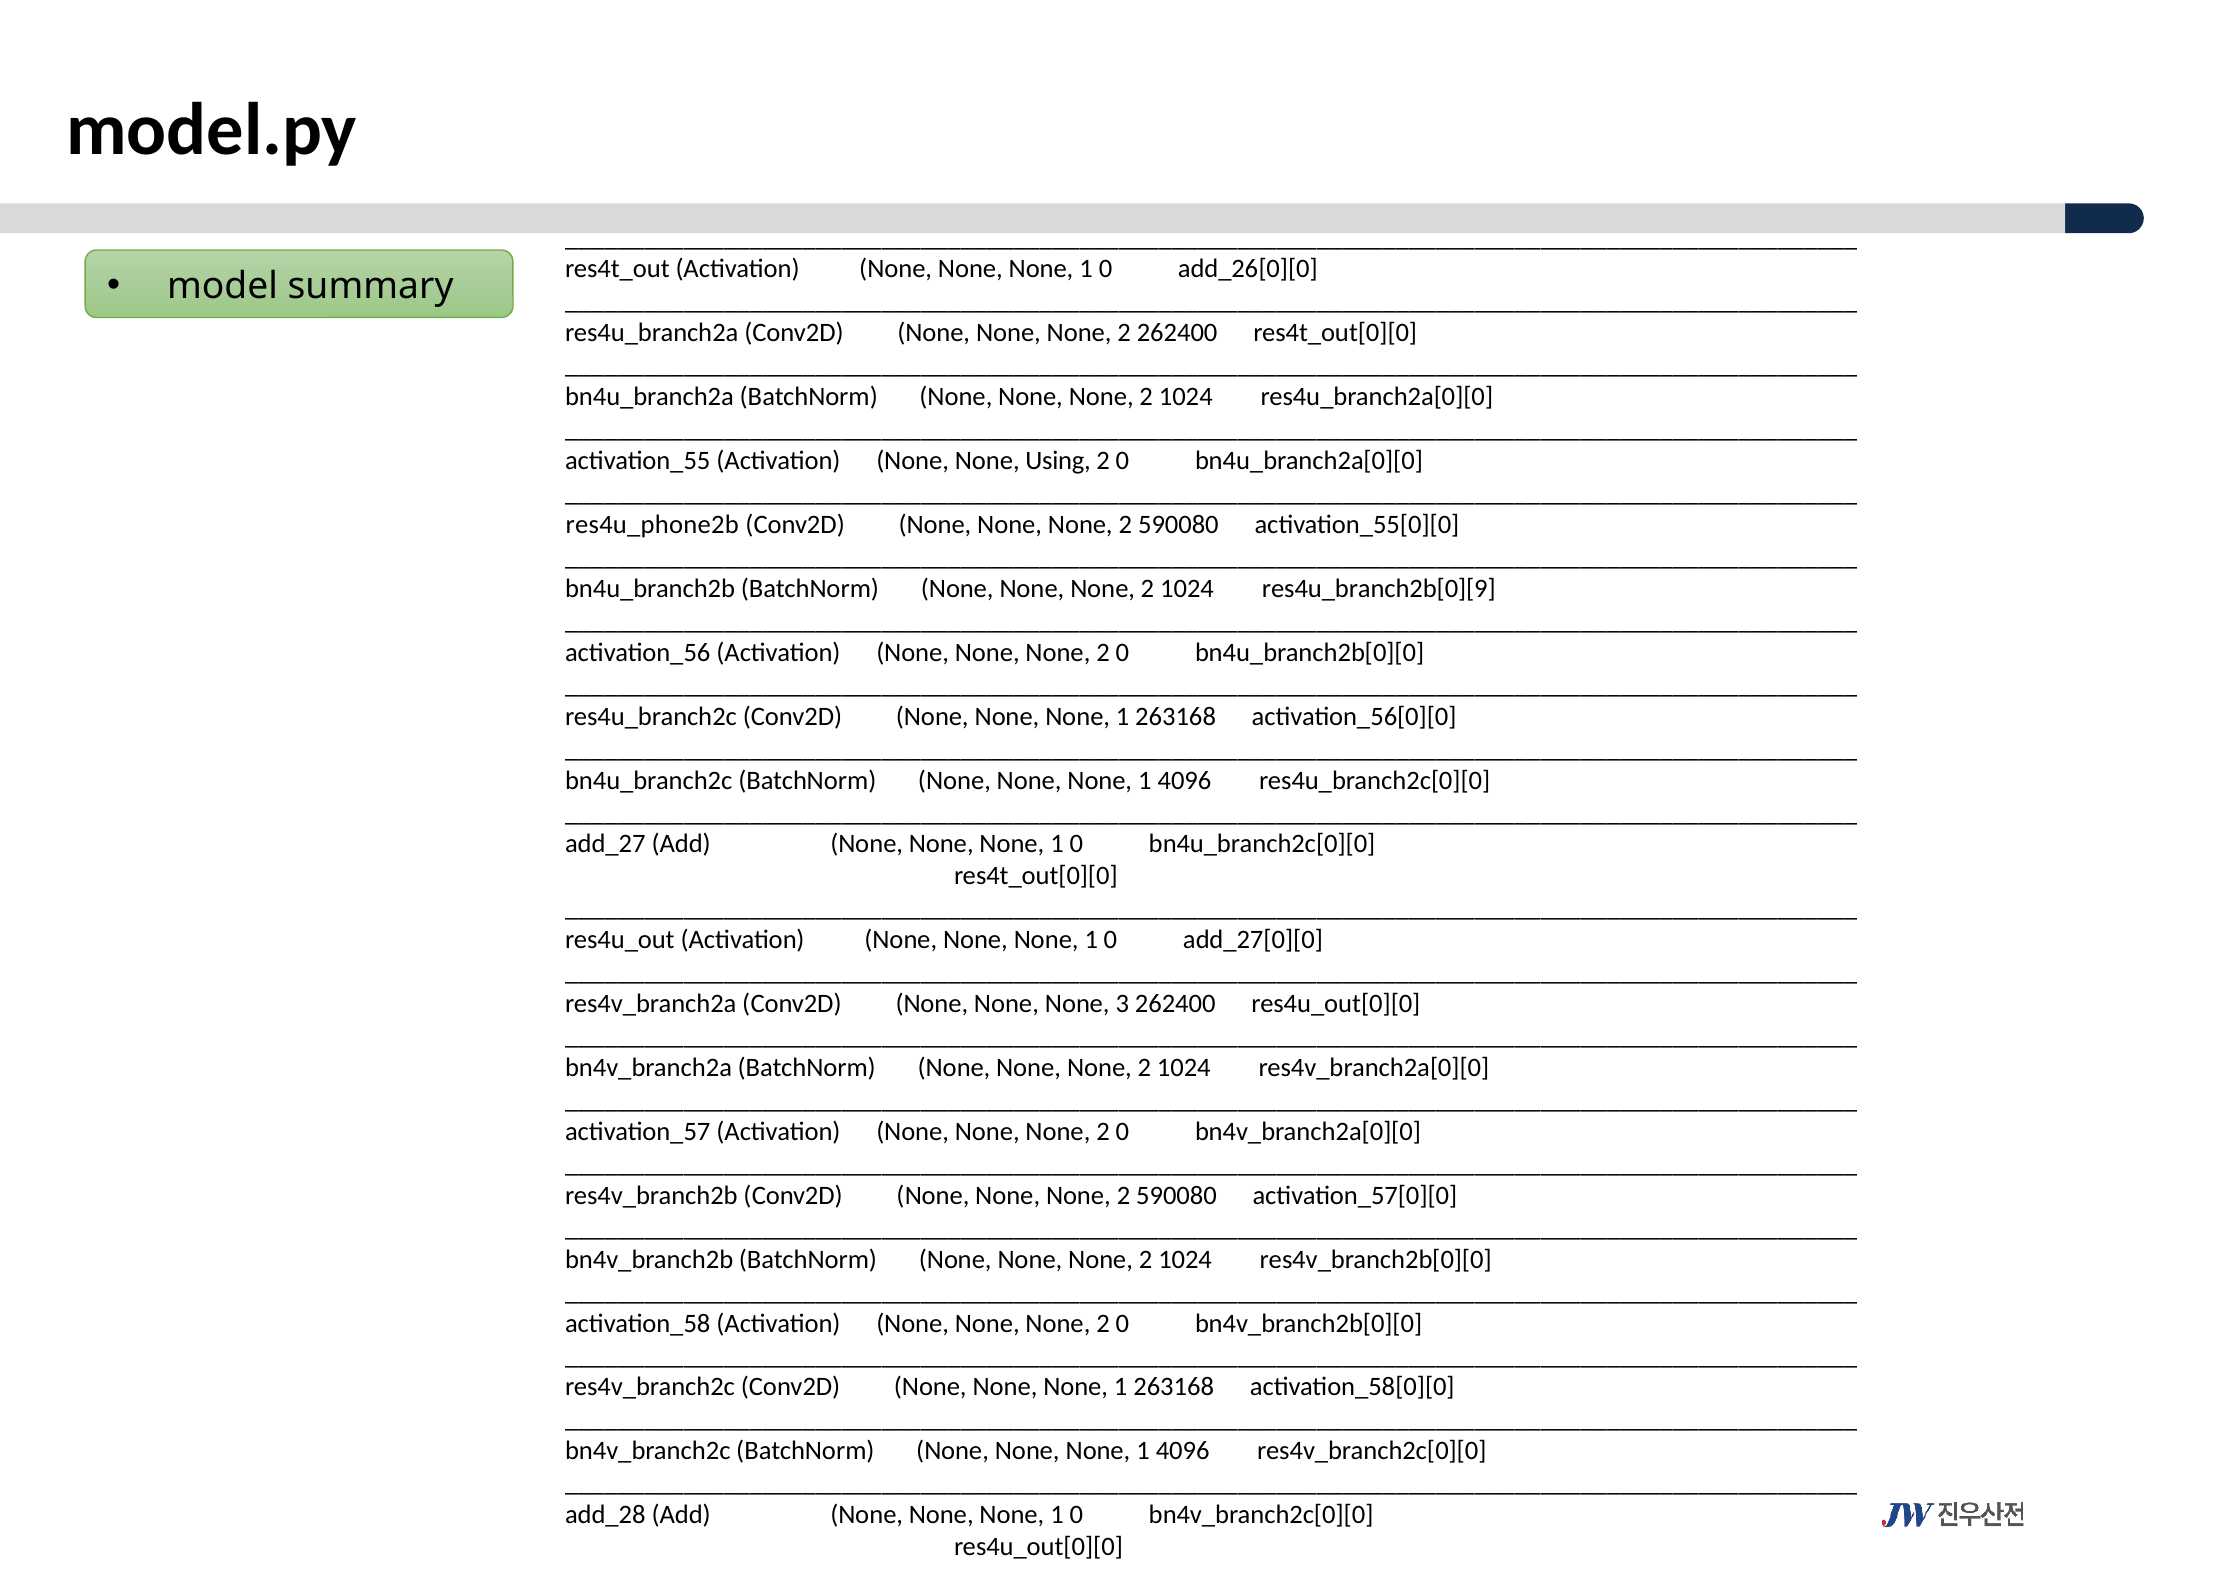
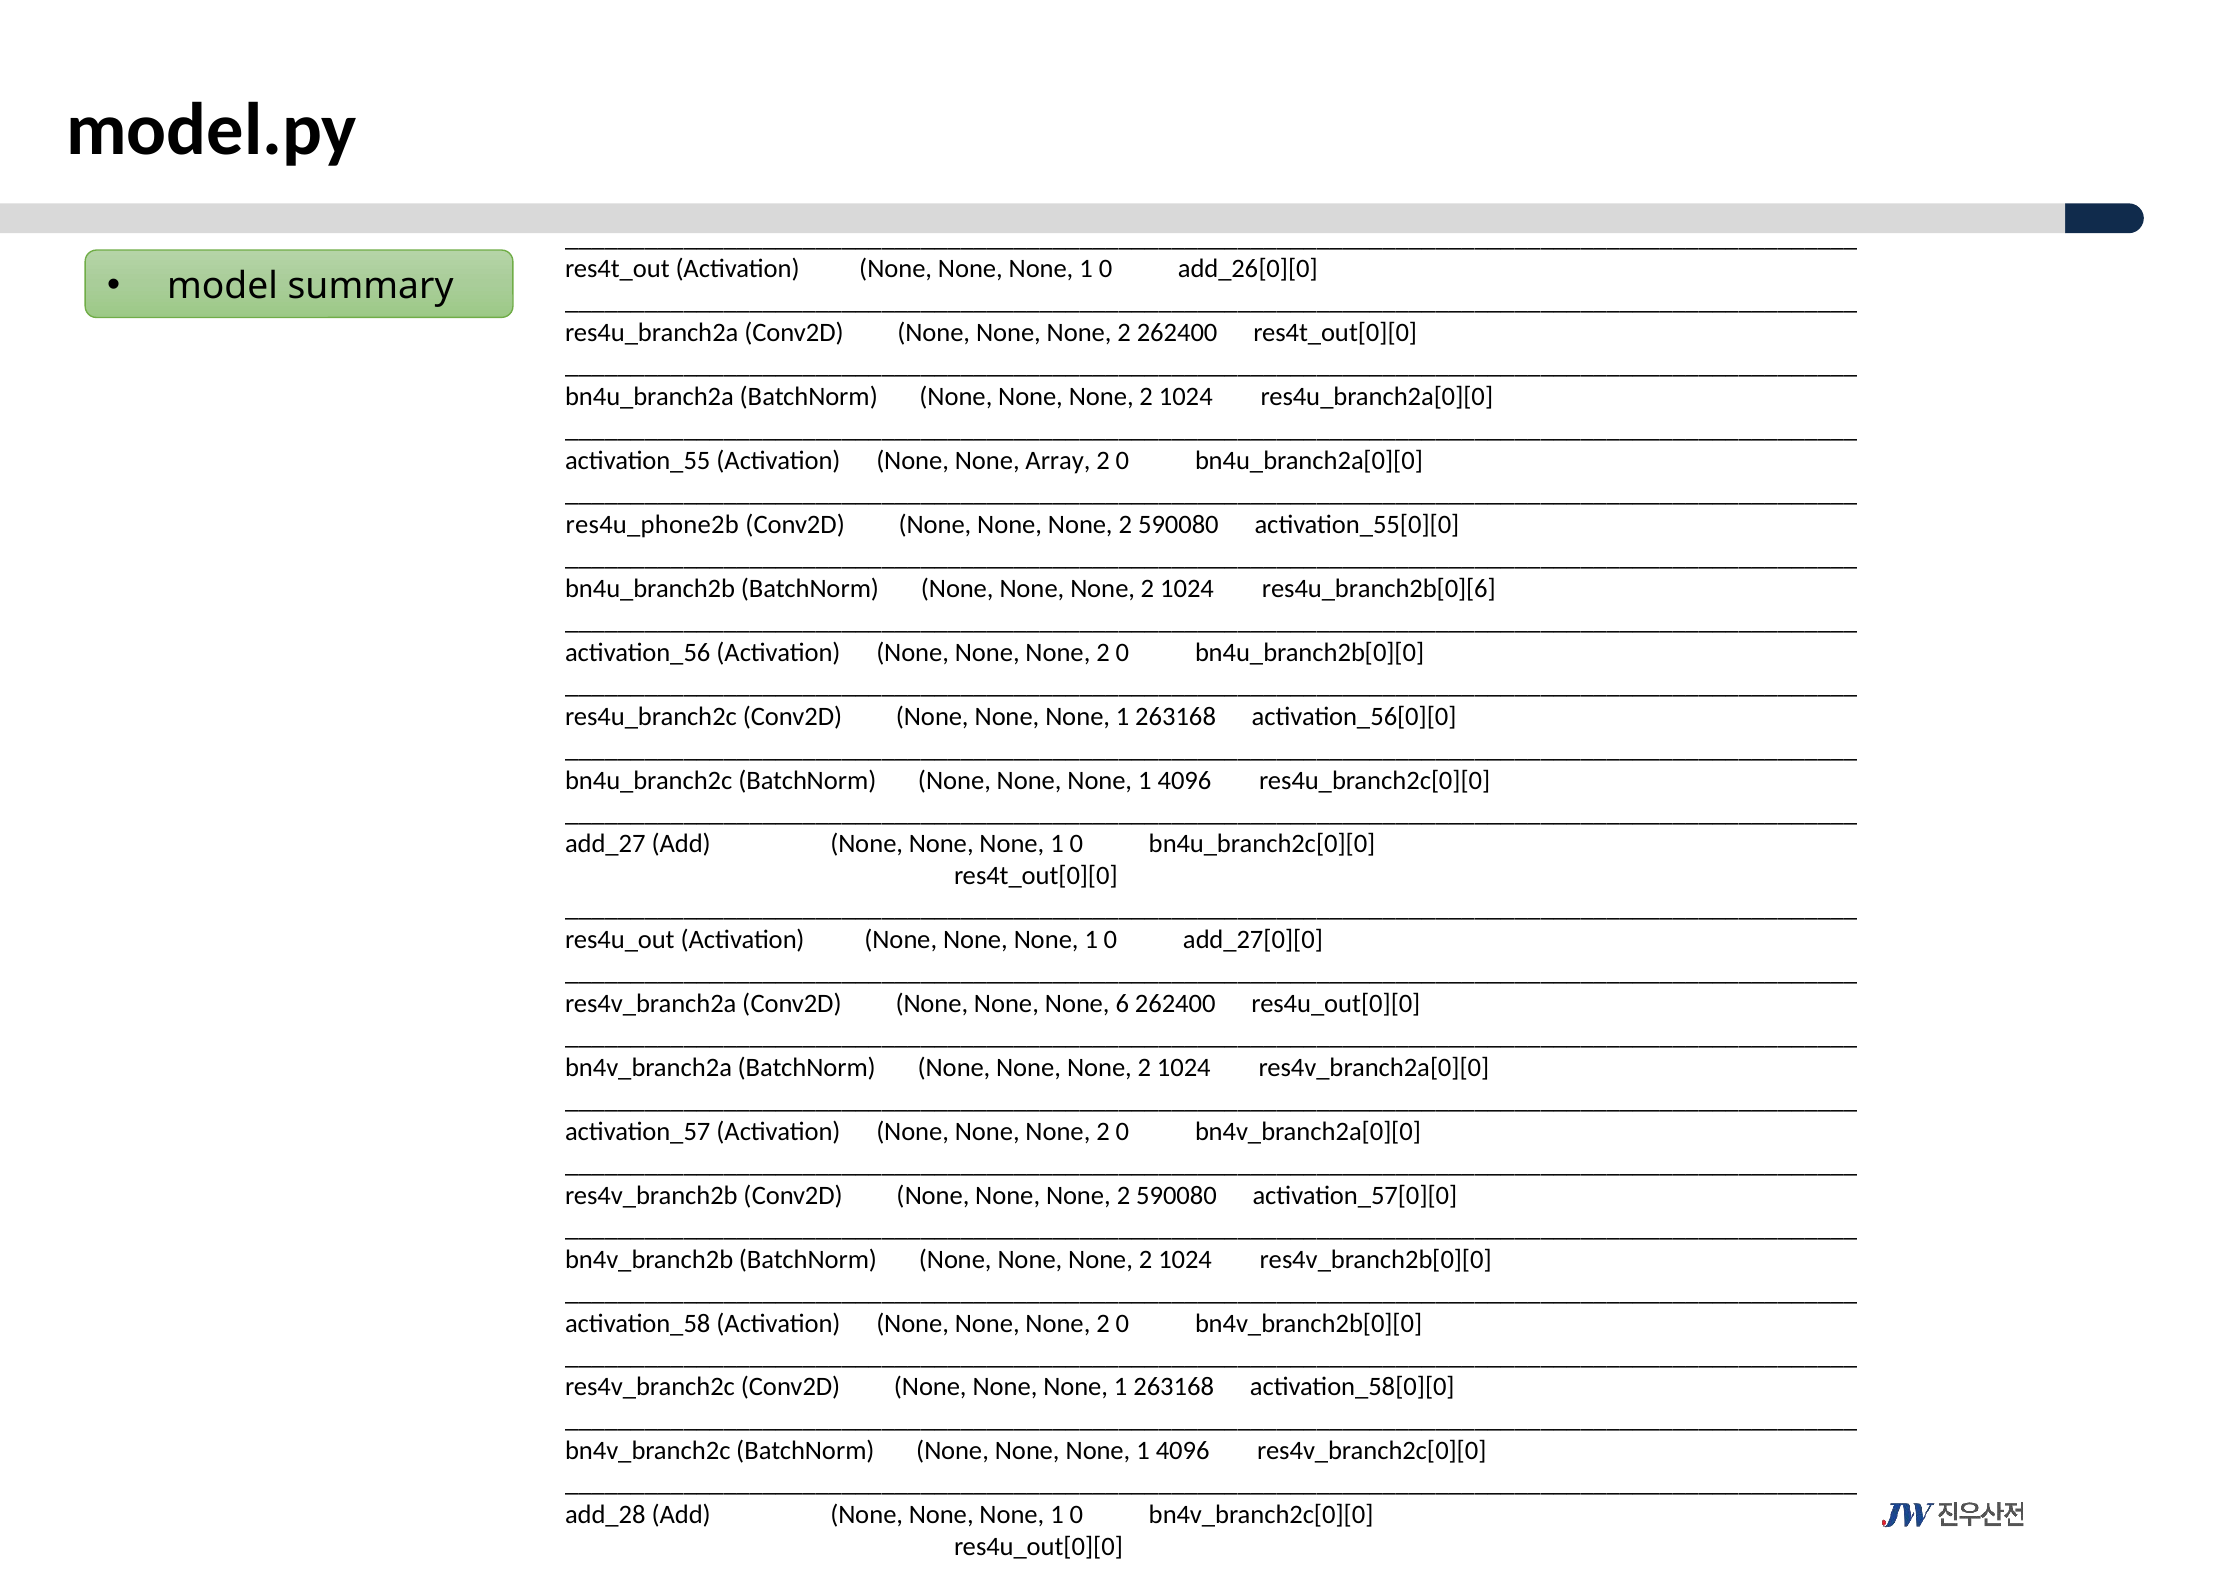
Using: Using -> Array
res4u_branch2b[0][9: res4u_branch2b[0][9 -> res4u_branch2b[0][6
3: 3 -> 6
